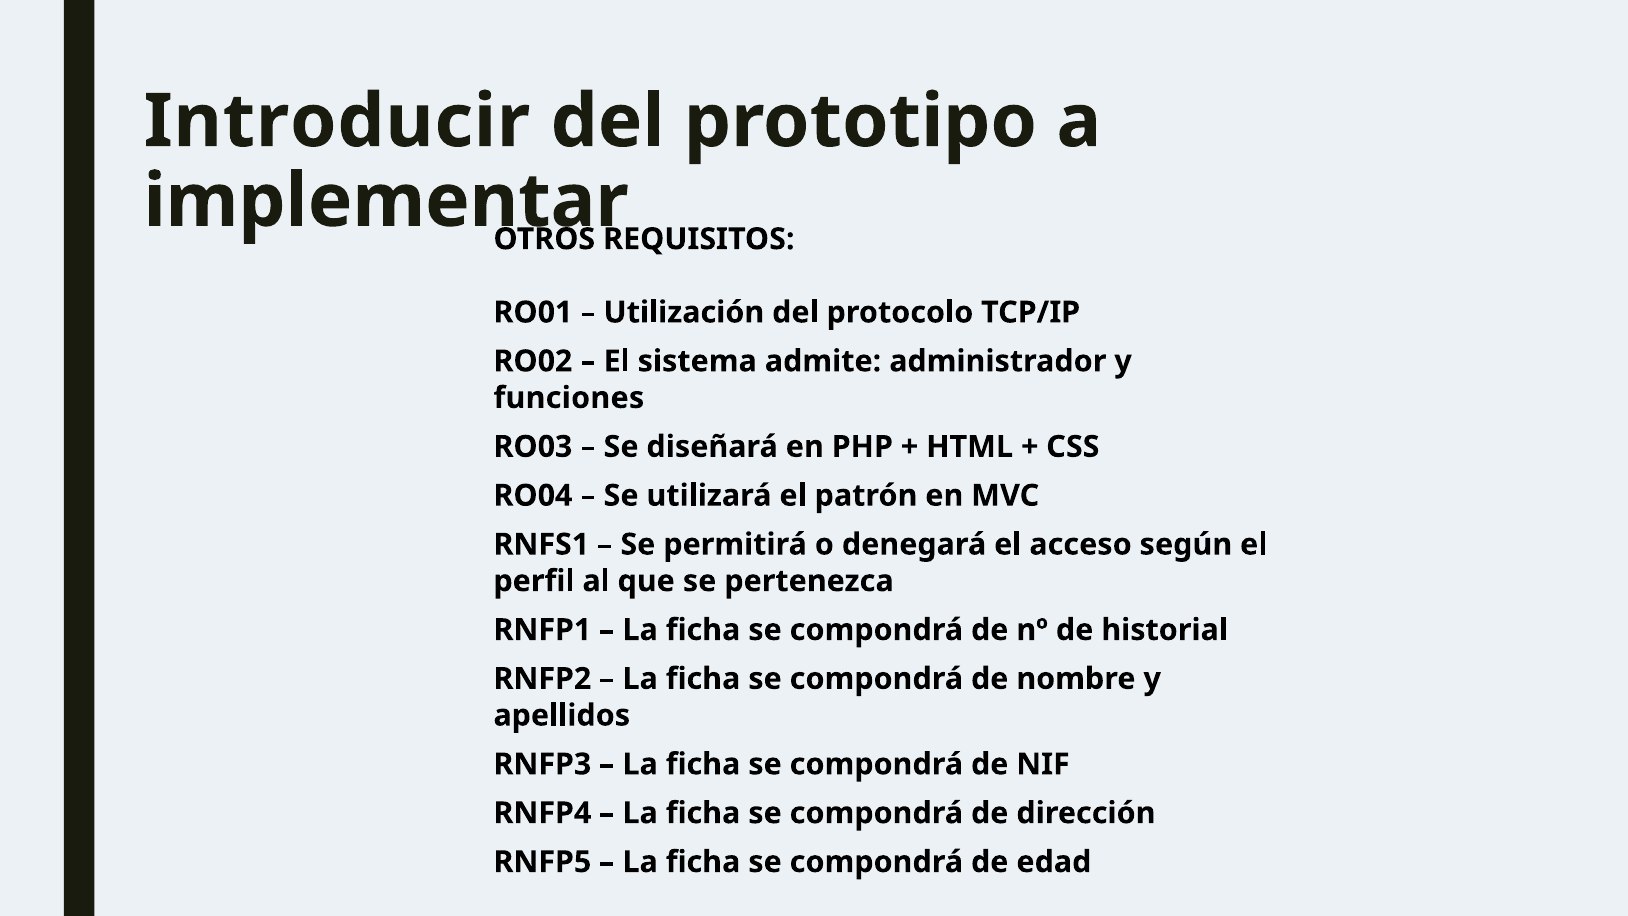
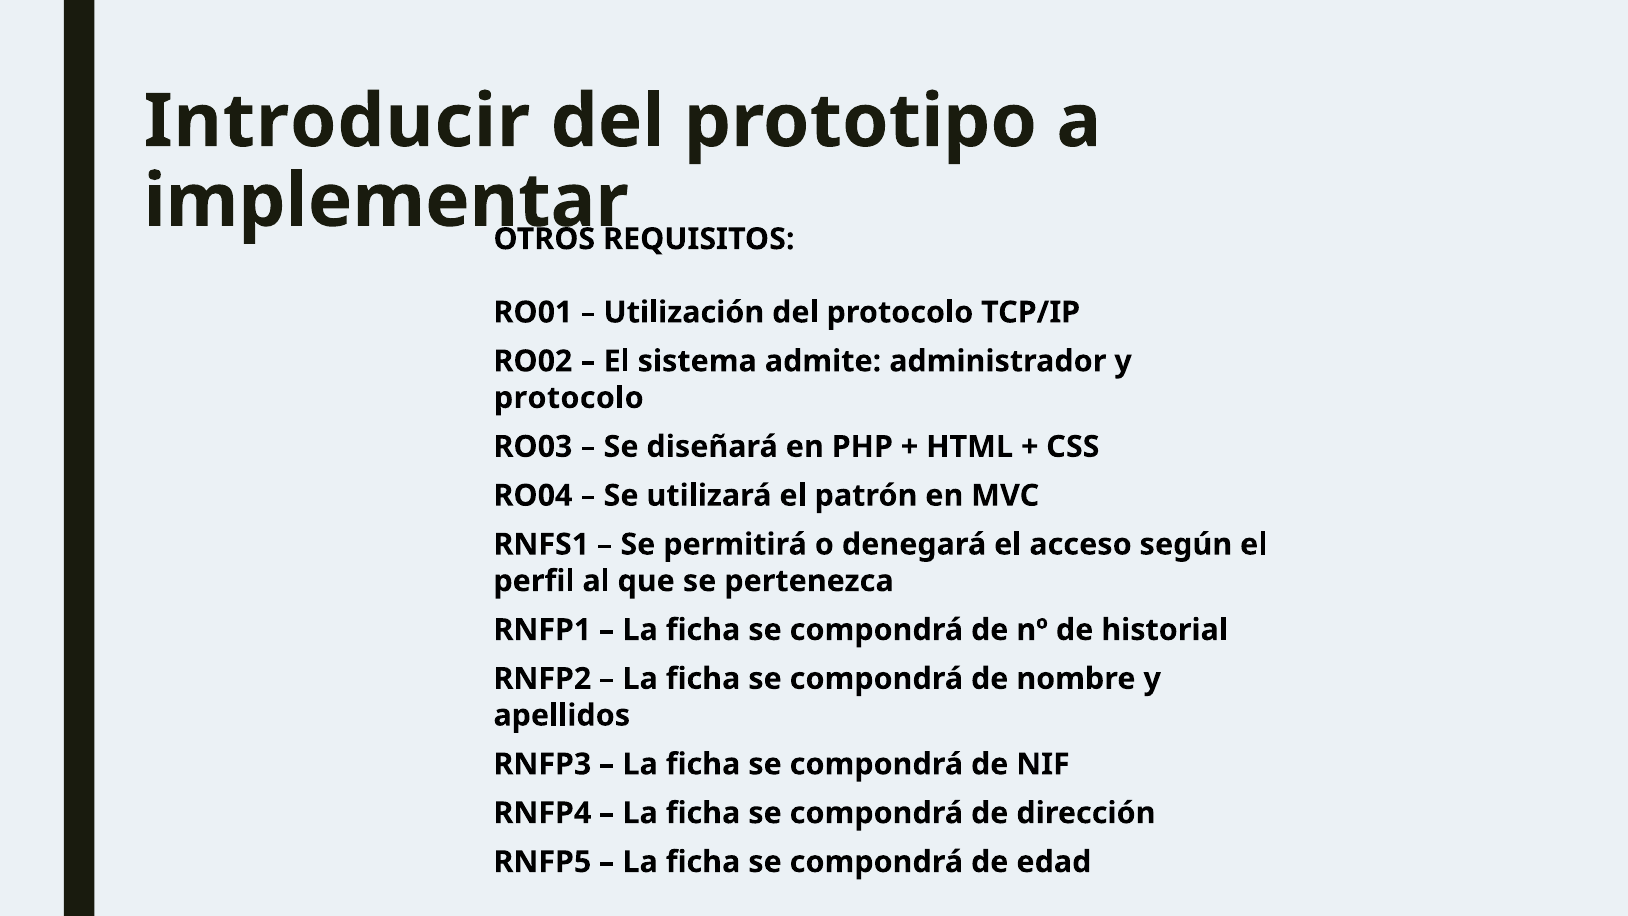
funciones at (569, 398): funciones -> protocolo
